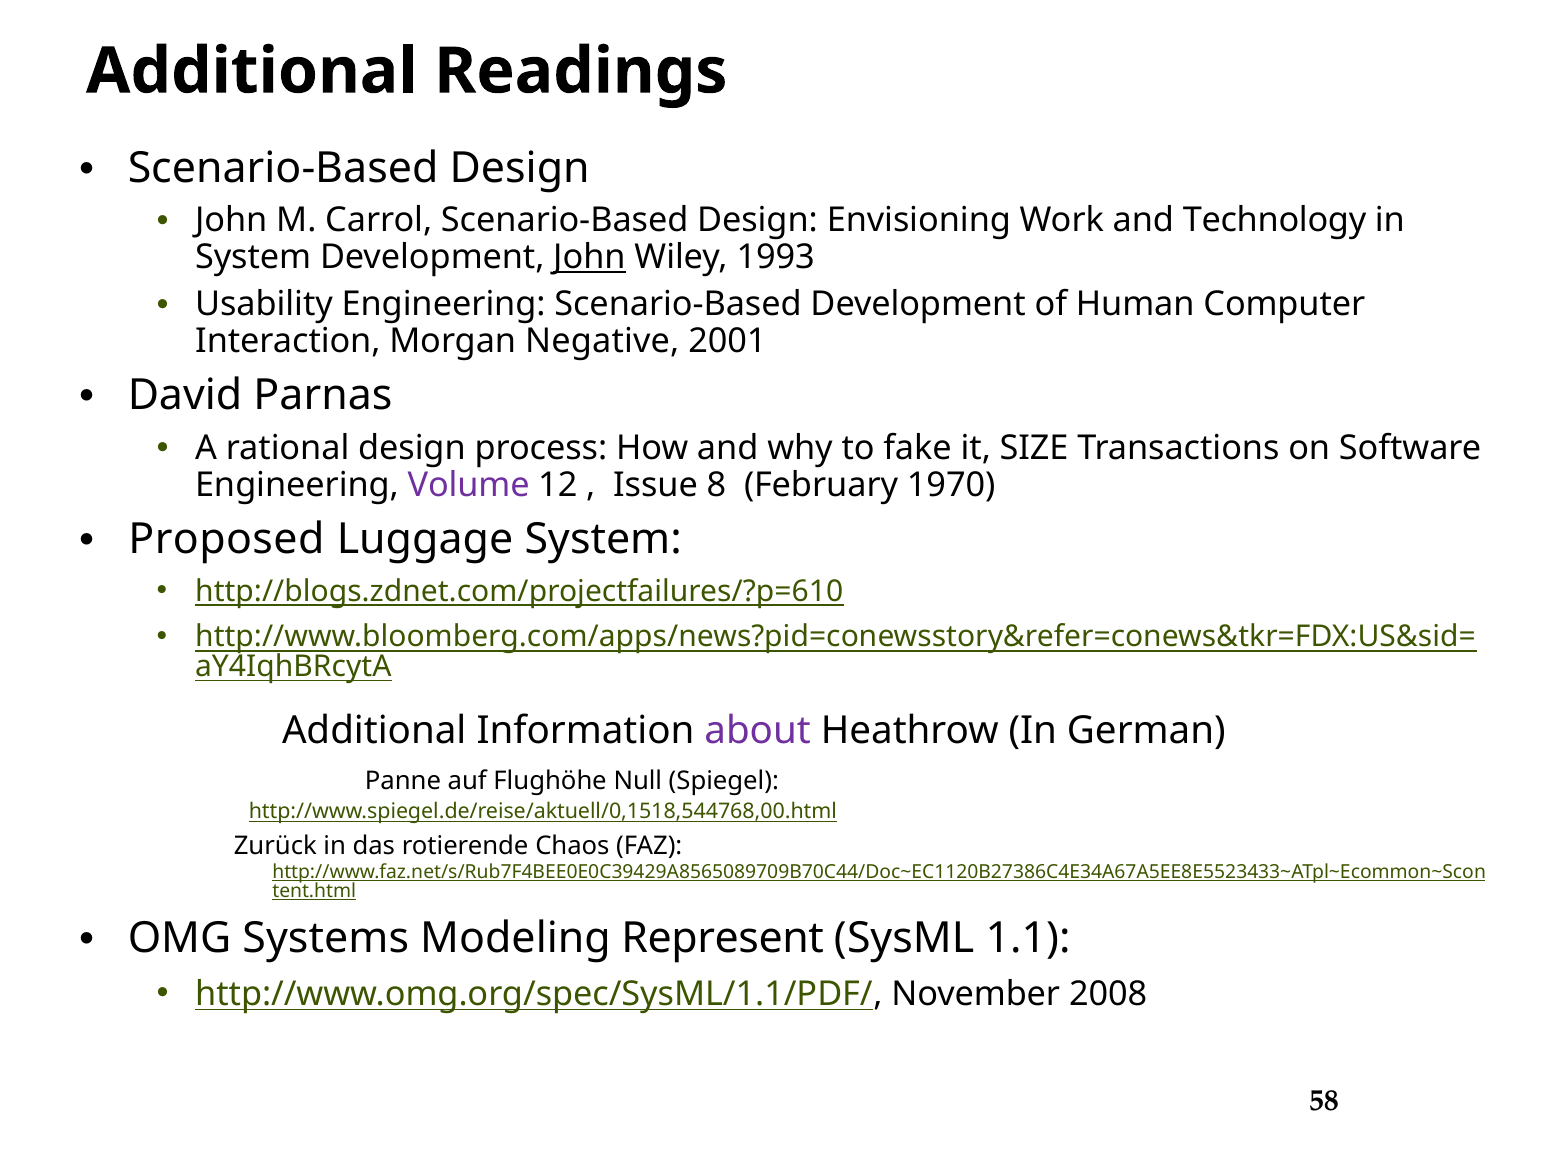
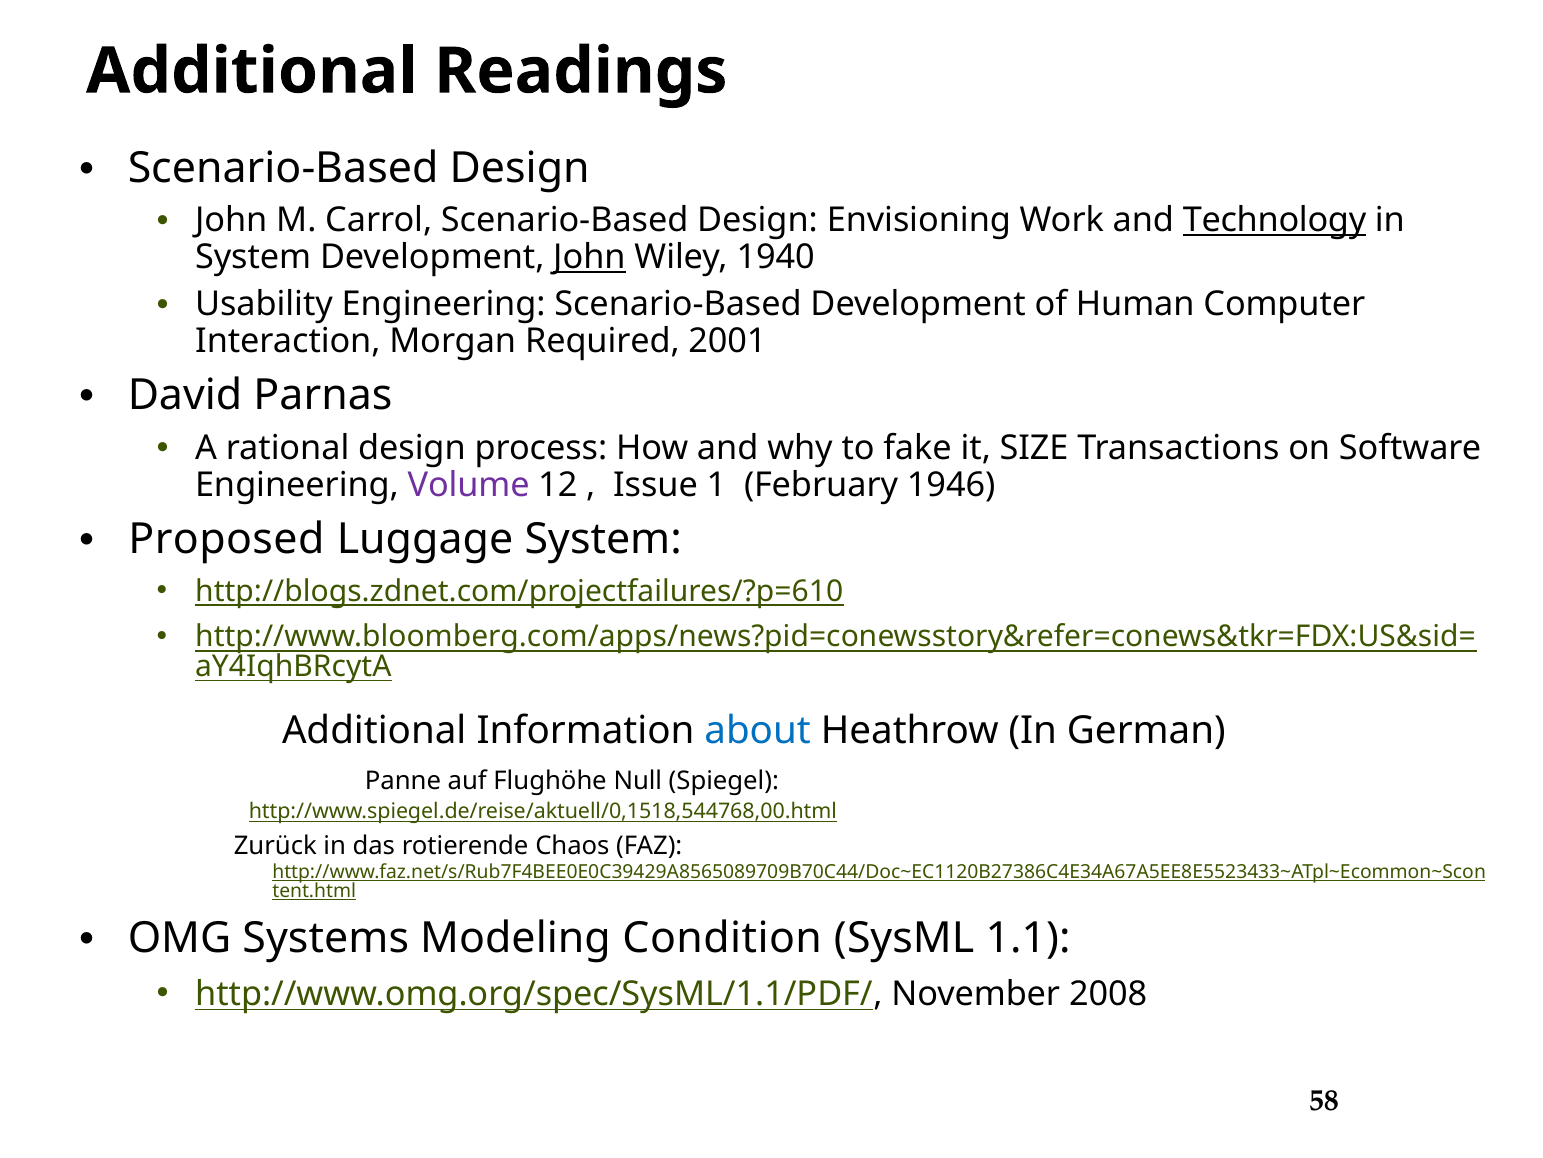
Technology underline: none -> present
1993: 1993 -> 1940
Negative: Negative -> Required
8: 8 -> 1
1970: 1970 -> 1946
about colour: purple -> blue
Represent: Represent -> Condition
